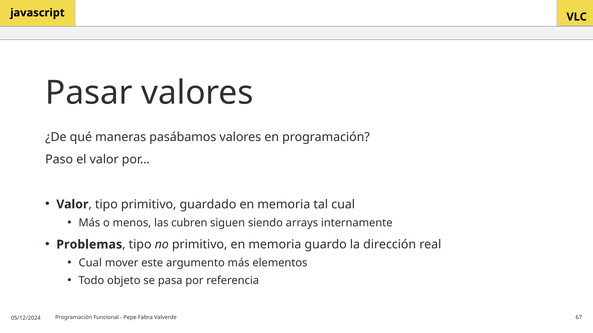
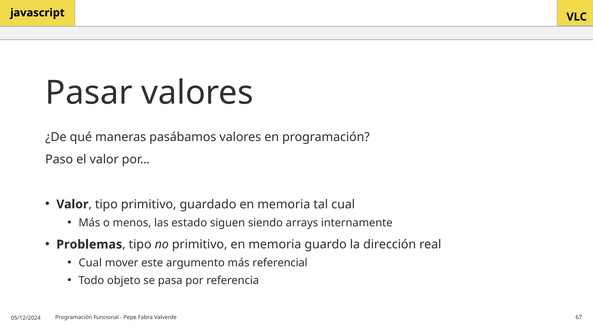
cubren: cubren -> estado
elementos: elementos -> referencial
